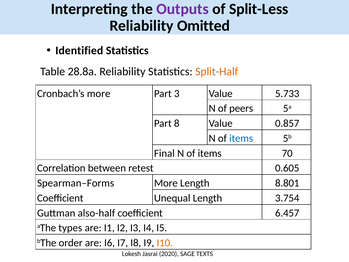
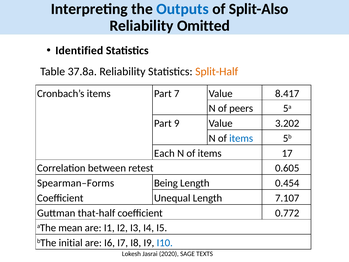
Outputs colour: purple -> blue
Split-Less: Split-Less -> Split-Also
28.8a: 28.8a -> 37.8a
Cronbach’s more: more -> items
3: 3 -> 7
5.733: 5.733 -> 8.417
8: 8 -> 9
0.857: 0.857 -> 3.202
Final: Final -> Each
70: 70 -> 17
More at (166, 183): More -> Being
8.801: 8.801 -> 0.454
3.754: 3.754 -> 7.107
also-half: also-half -> that-half
6.457: 6.457 -> 0.772
types: types -> mean
order: order -> initial
I10 colour: orange -> blue
